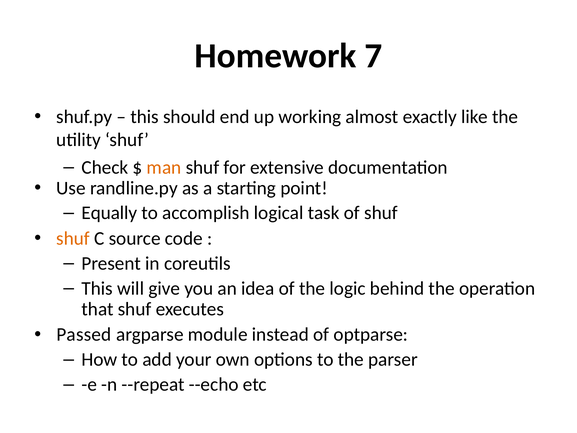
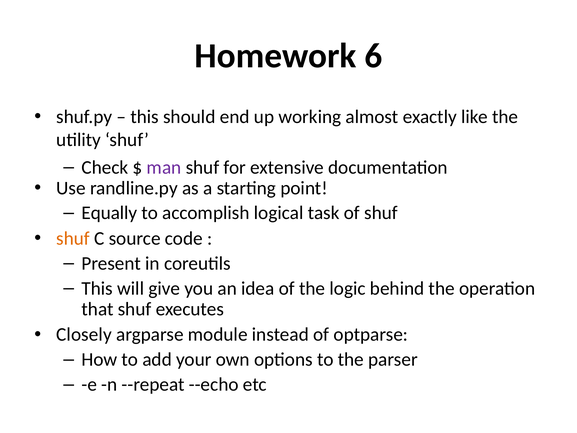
7: 7 -> 6
man colour: orange -> purple
Passed: Passed -> Closely
